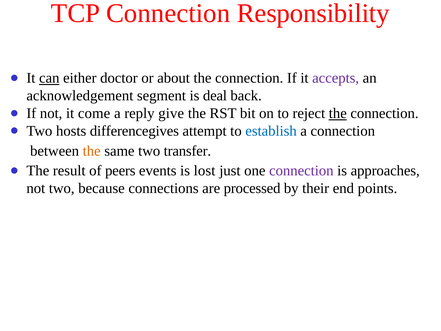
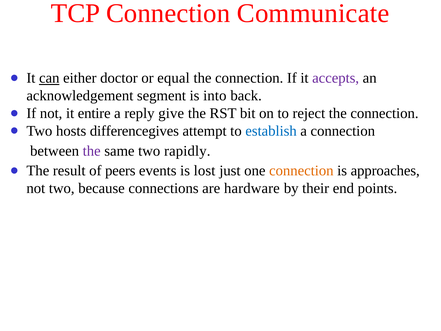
Responsibility: Responsibility -> Communicate
about: about -> equal
deal: deal -> into
come: come -> entire
the at (338, 113) underline: present -> none
the at (92, 151) colour: orange -> purple
transfer: transfer -> rapidly
connection at (301, 171) colour: purple -> orange
processed: processed -> hardware
